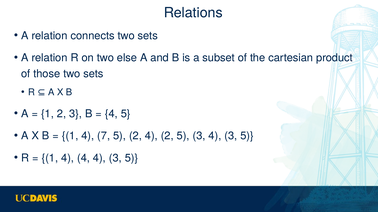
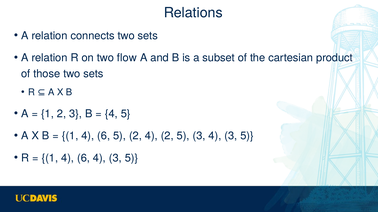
else: else -> flow
7 at (104, 136): 7 -> 6
4 at (84, 158): 4 -> 6
